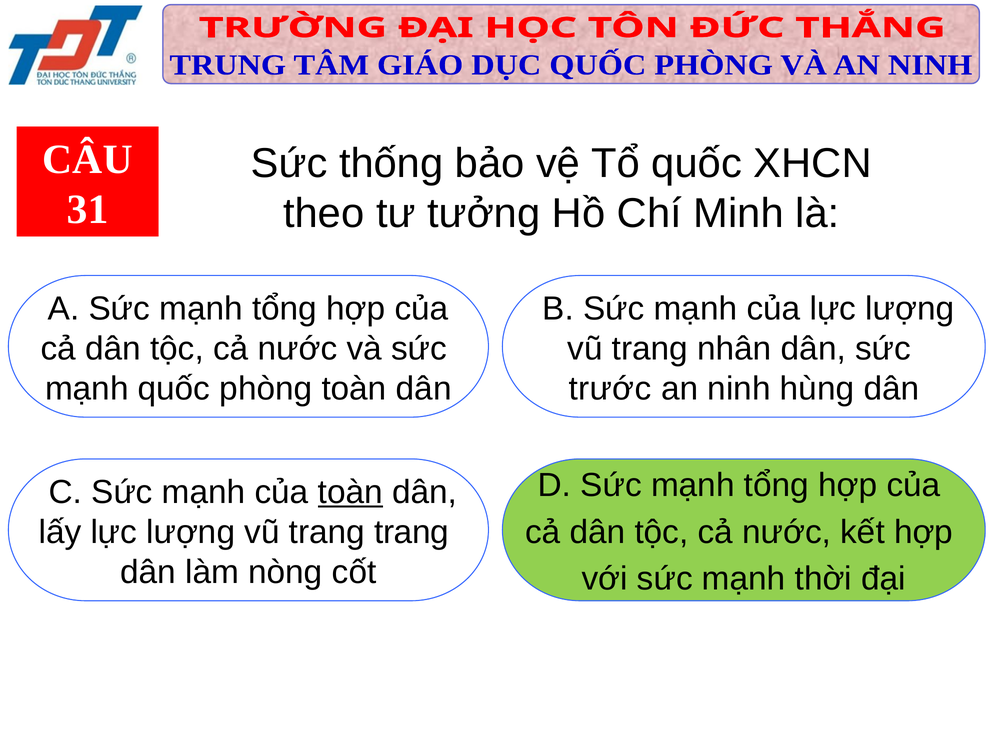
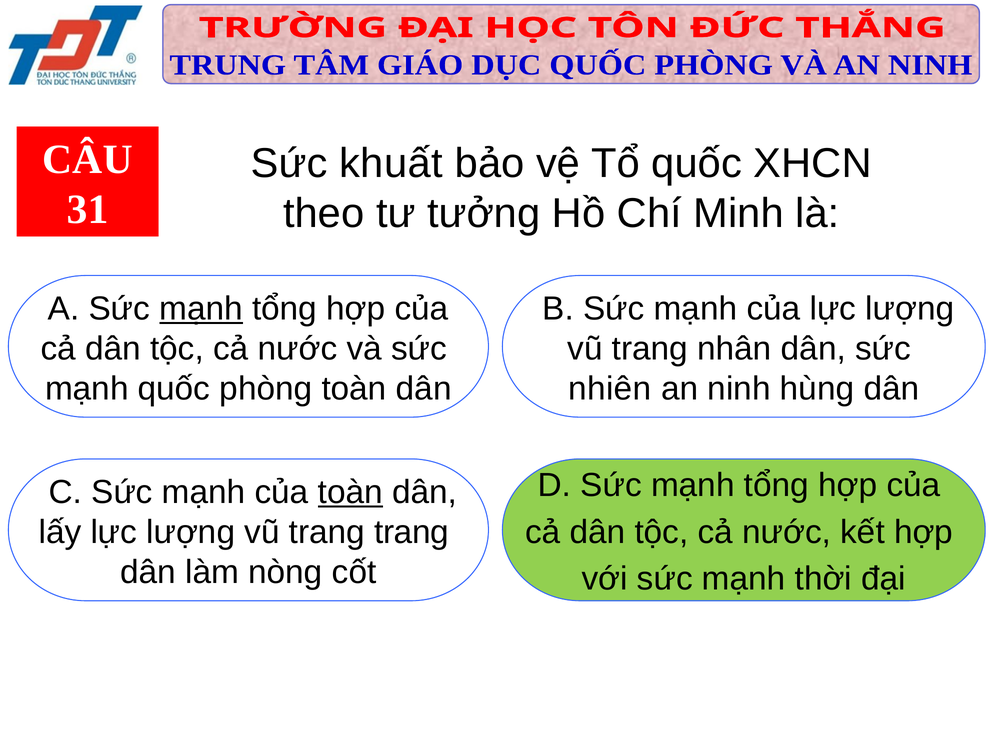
thống: thống -> khuất
mạnh at (201, 309) underline: none -> present
trước: trước -> nhiên
